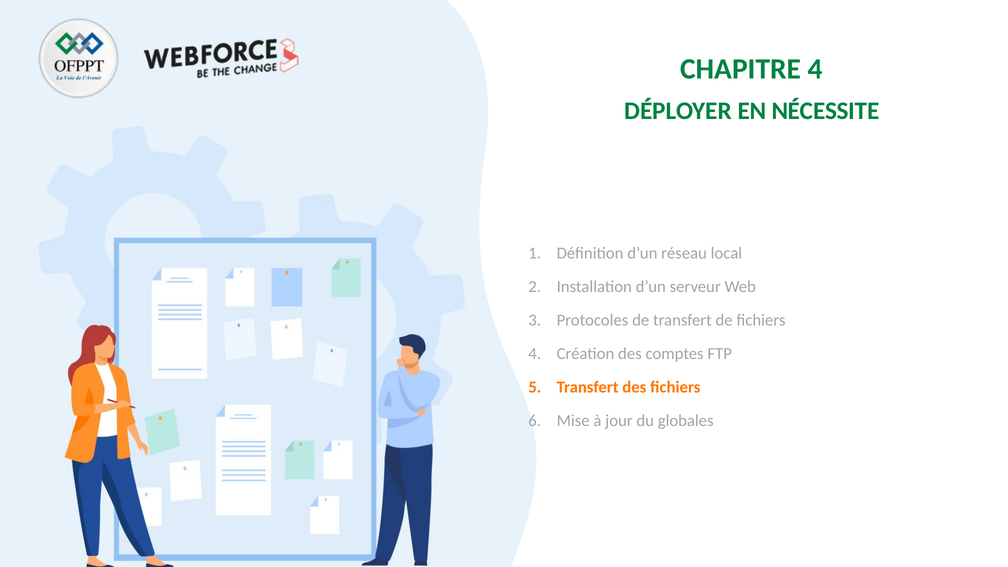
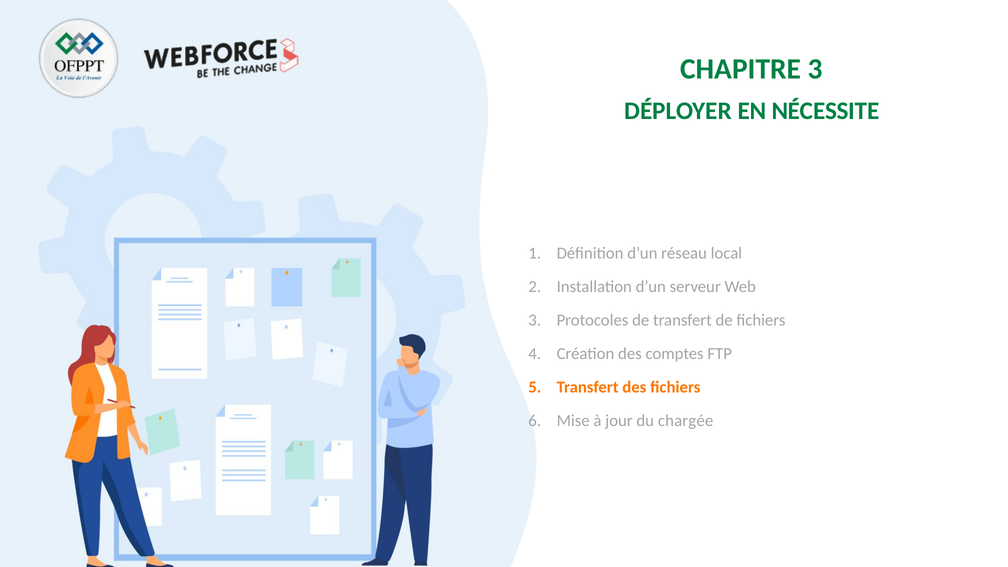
CHAPITRE 4: 4 -> 3
globales: globales -> chargée
